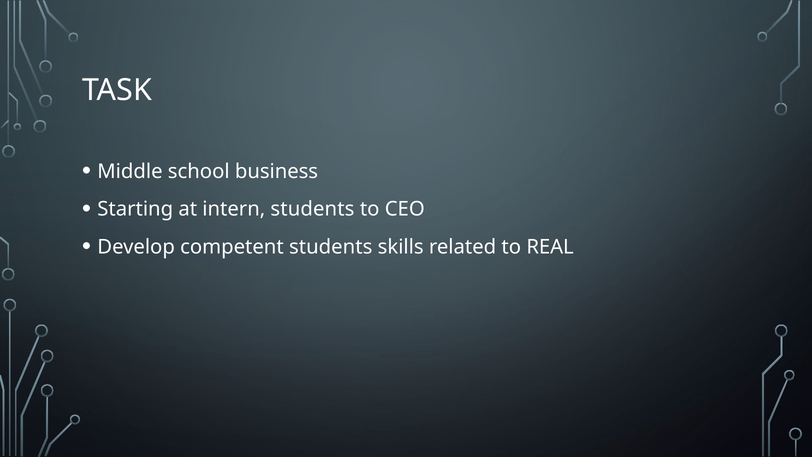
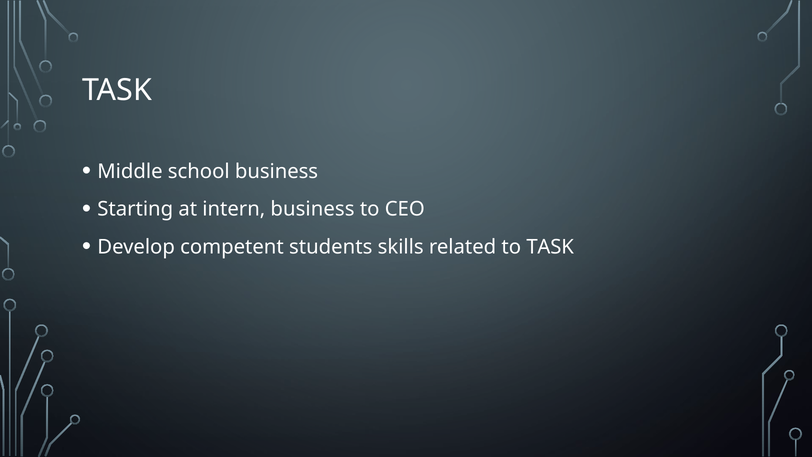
intern students: students -> business
to REAL: REAL -> TASK
